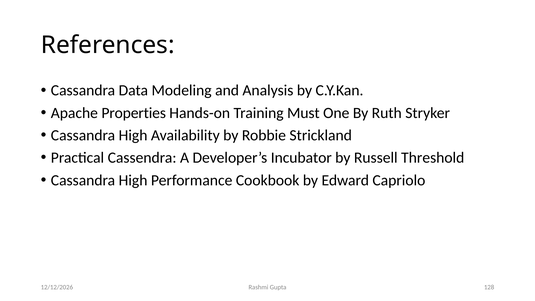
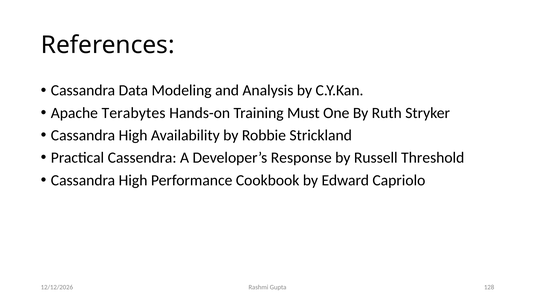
Properties: Properties -> Terabytes
Incubator: Incubator -> Response
